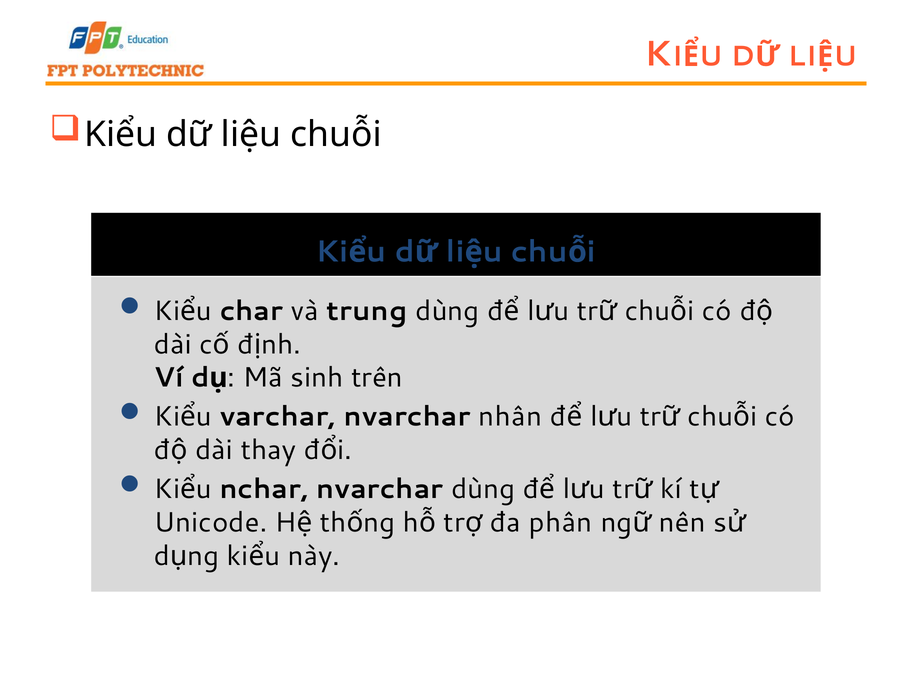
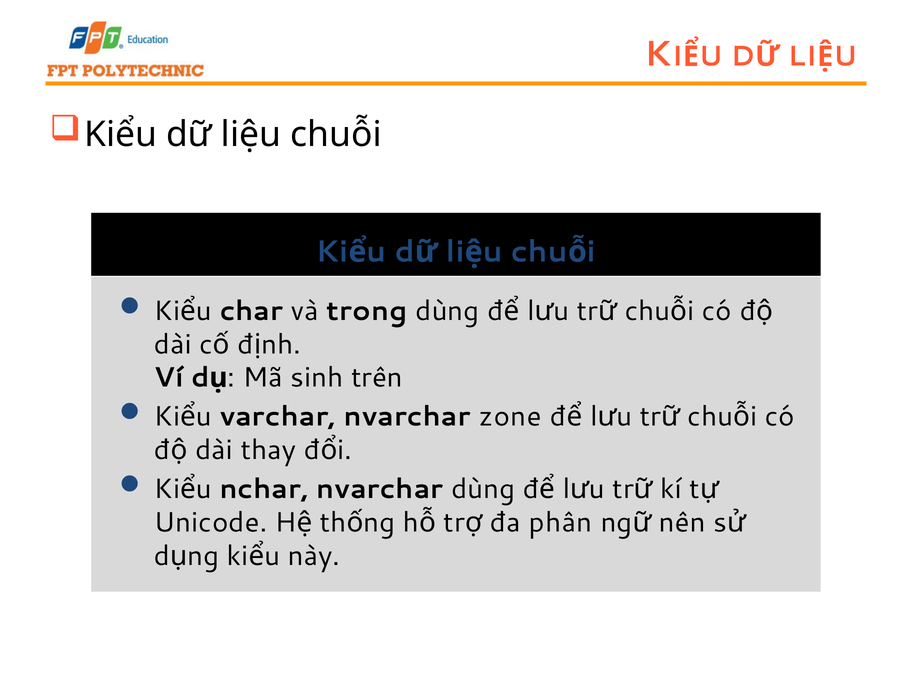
trung: trung -> trong
nhân: nhân -> zone
